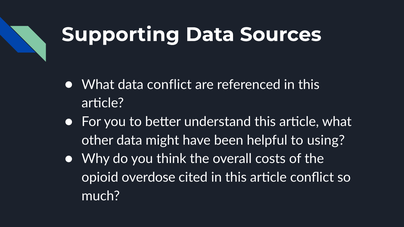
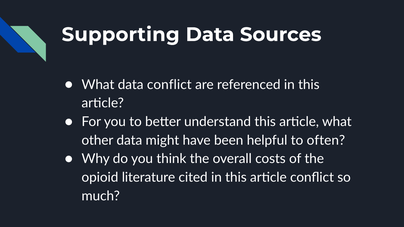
using: using -> often
overdose: overdose -> literature
